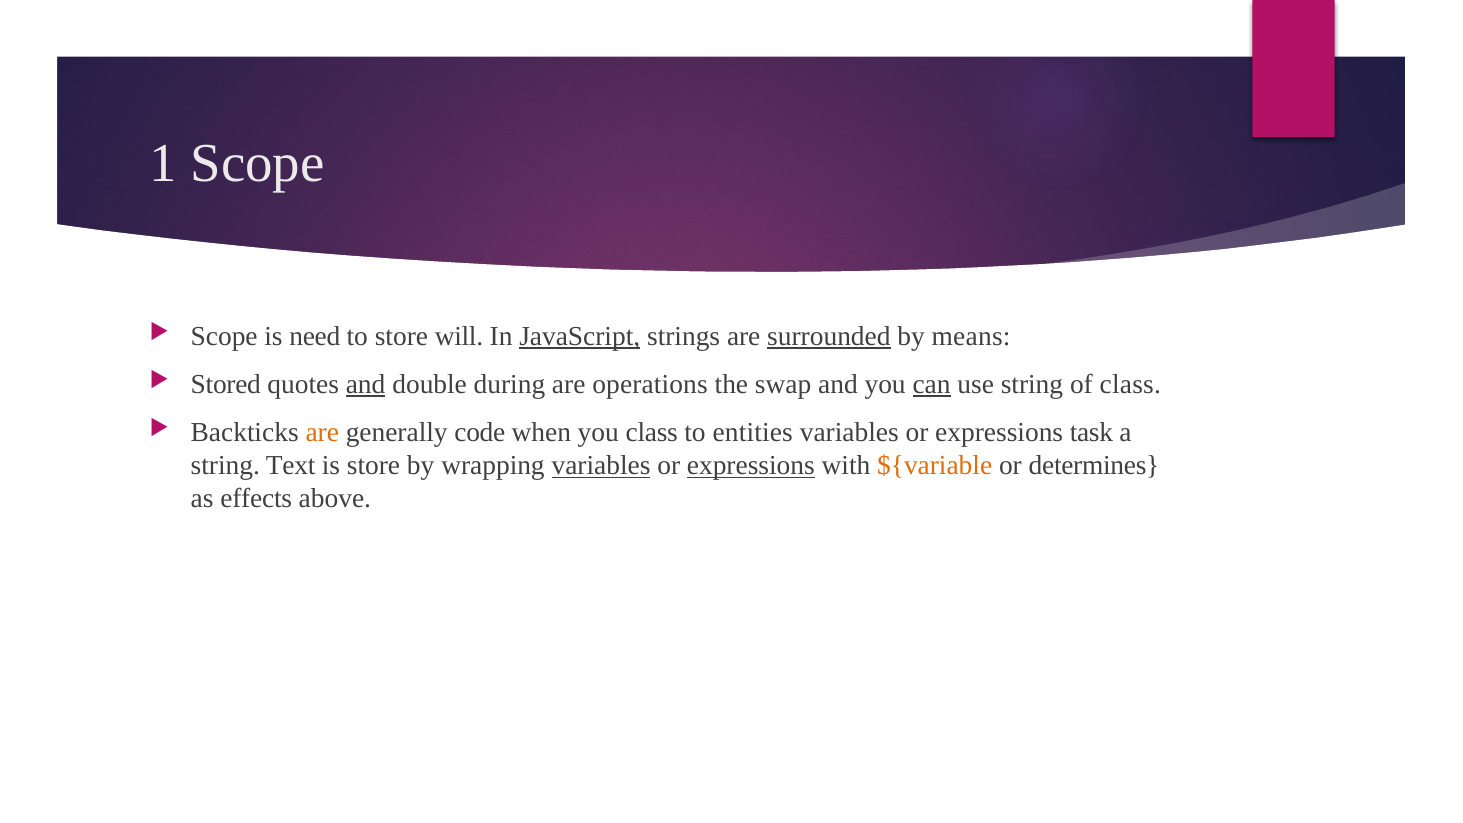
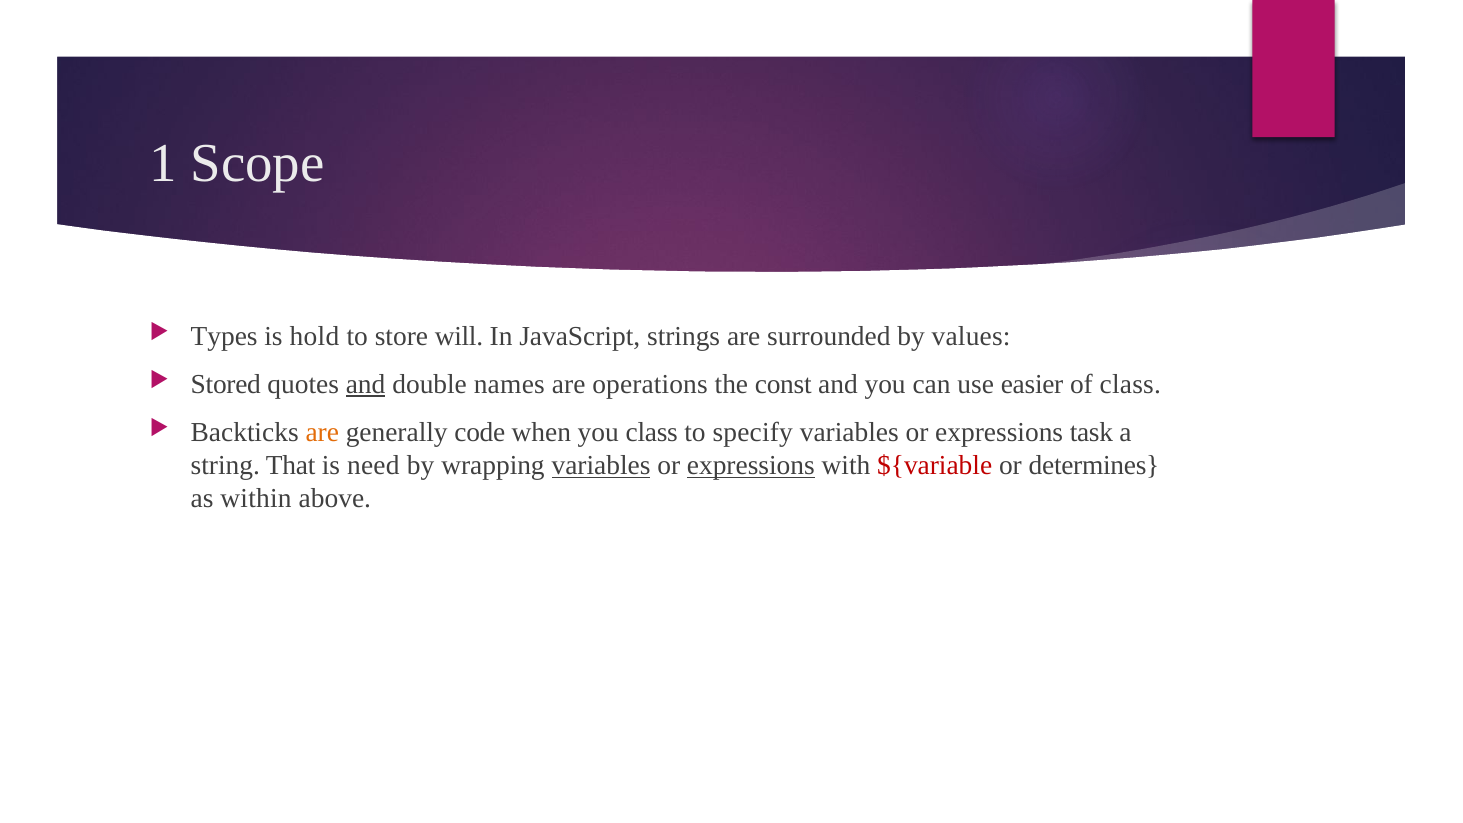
Scope at (224, 336): Scope -> Types
need: need -> hold
JavaScript underline: present -> none
surrounded underline: present -> none
means: means -> values
during: during -> names
swap: swap -> const
can underline: present -> none
use string: string -> easier
entities: entities -> specify
Text: Text -> That
is store: store -> need
${variable colour: orange -> red
effects: effects -> within
